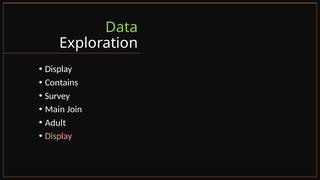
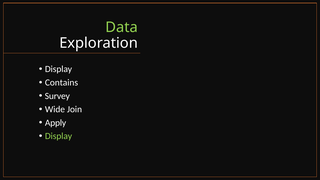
Main: Main -> Wide
Adult: Adult -> Apply
Display at (58, 136) colour: pink -> light green
